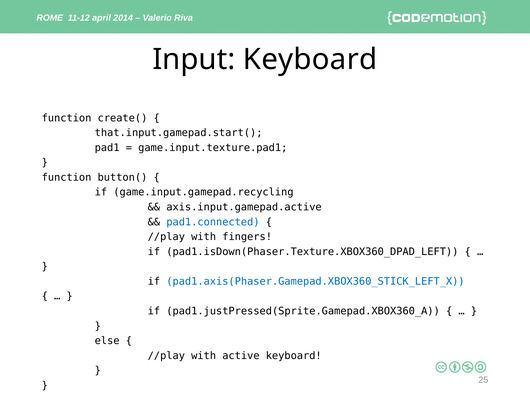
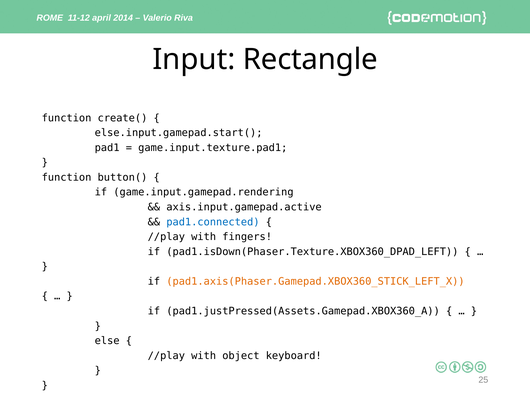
Input Keyboard: Keyboard -> Rectangle
that.input.gamepad.start(: that.input.gamepad.start( -> else.input.gamepad.start(
game.input.gamepad.recycling: game.input.gamepad.recycling -> game.input.gamepad.rendering
pad1.axis(Phaser.Gamepad.XBOX360_STICK_LEFT_X colour: blue -> orange
pad1.justPressed(Sprite.Gamepad.XBOX360_A: pad1.justPressed(Sprite.Gamepad.XBOX360_A -> pad1.justPressed(Assets.Gamepad.XBOX360_A
active: active -> object
